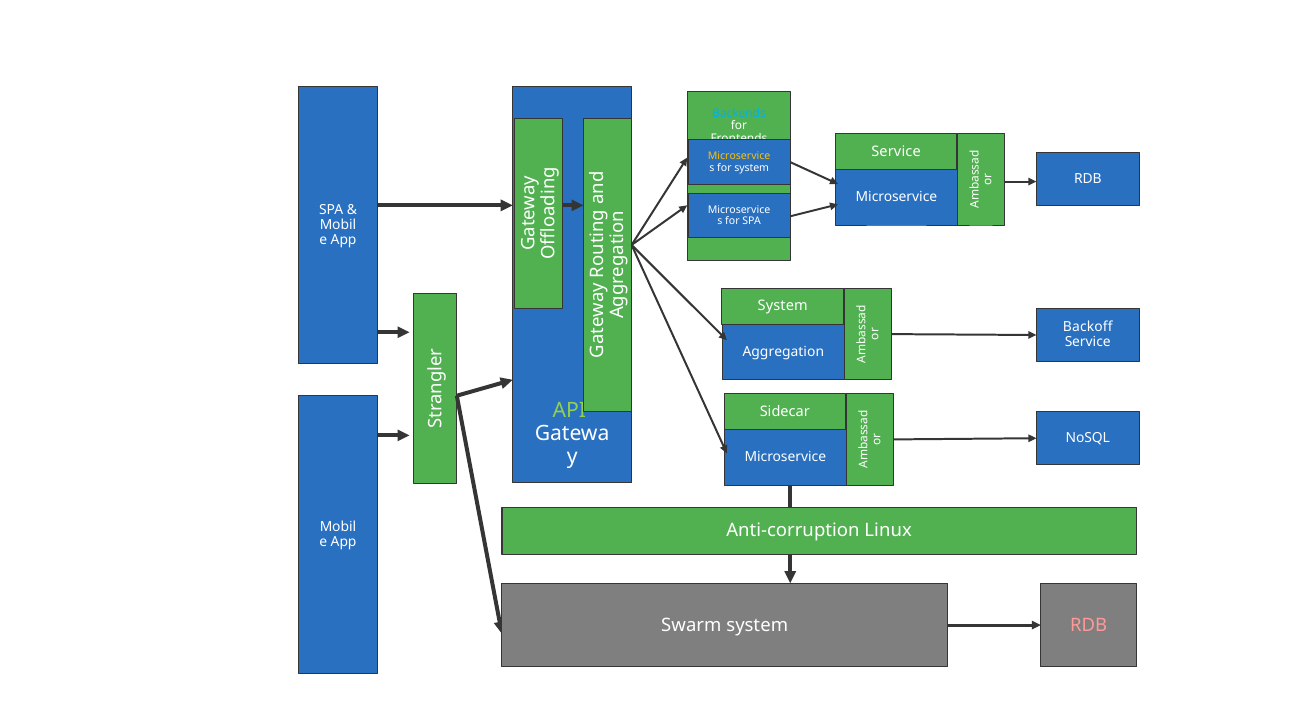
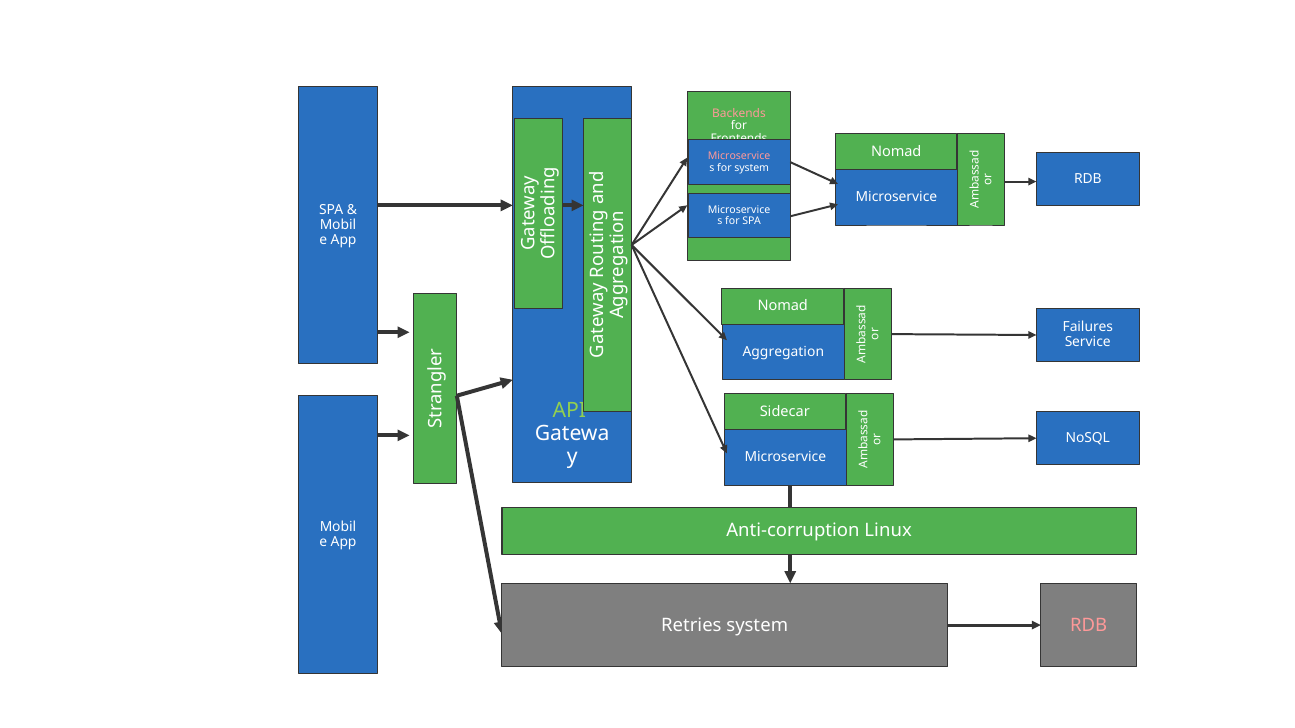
Backends colour: light blue -> pink
Service at (896, 151): Service -> Nomad
Microservice at (739, 156) colour: yellow -> pink
System at (783, 306): System -> Nomad
Backoff: Backoff -> Failures
Swarm: Swarm -> Retries
